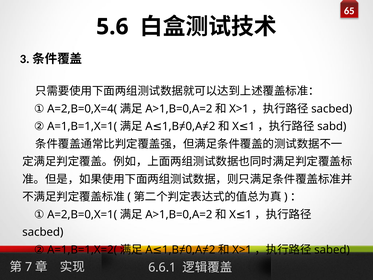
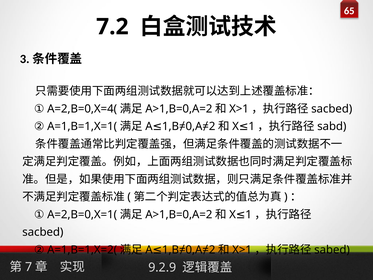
5.6: 5.6 -> 7.2
6.6.1: 6.6.1 -> 9.2.9
